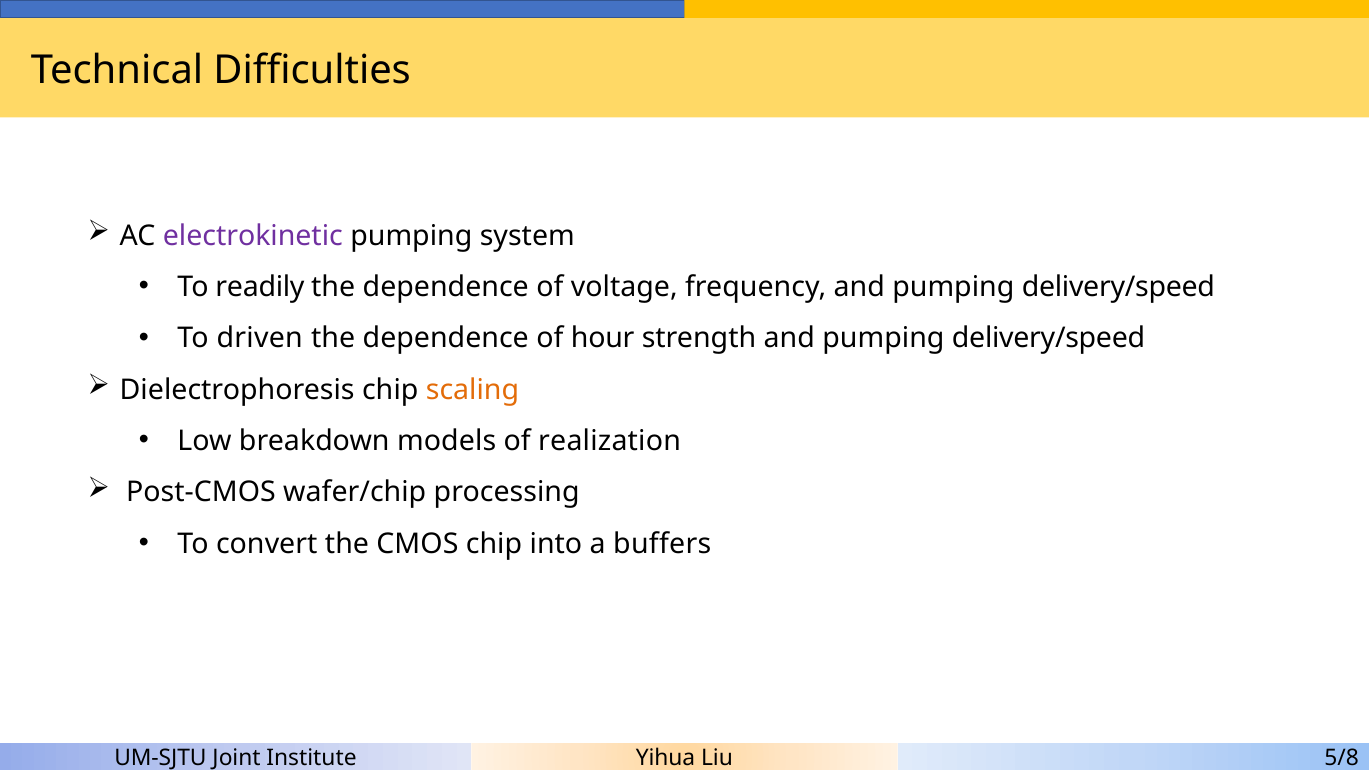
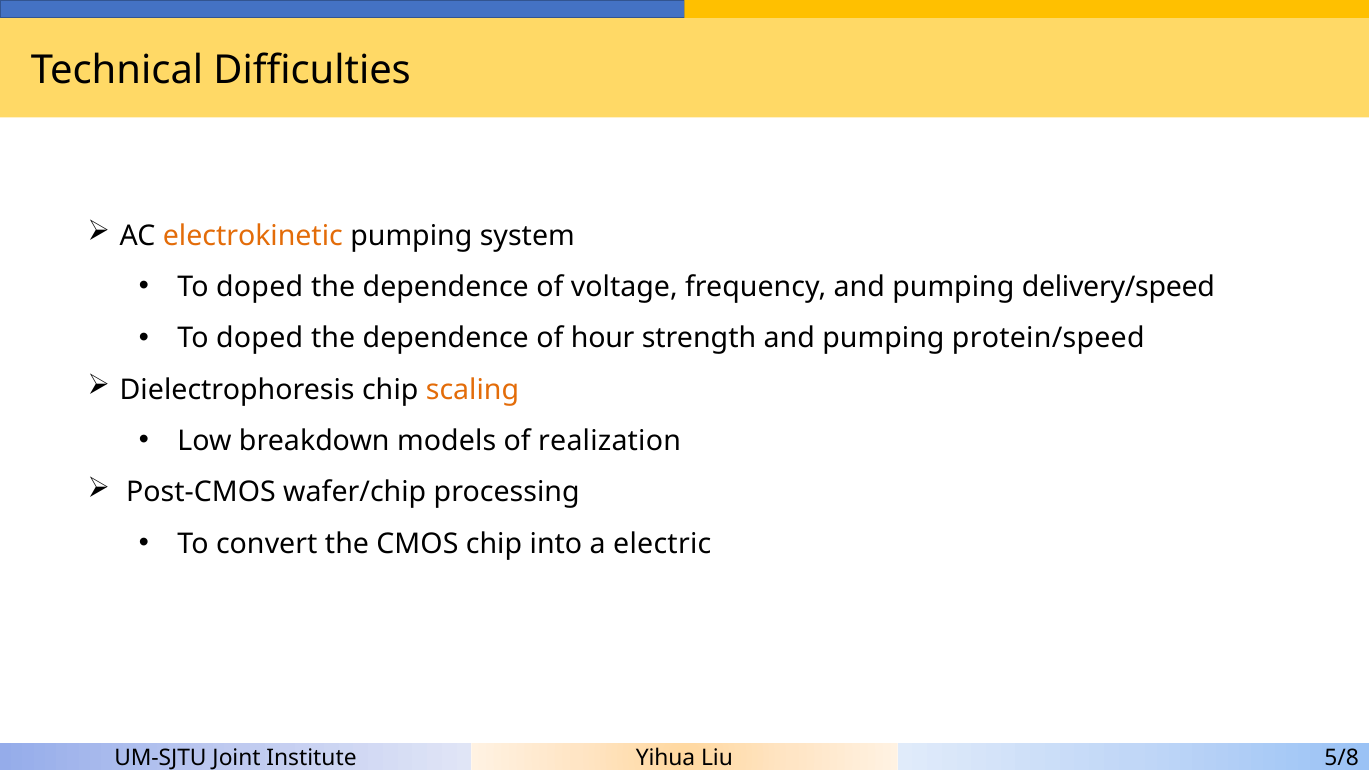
electrokinetic colour: purple -> orange
readily at (260, 287): readily -> doped
driven at (260, 338): driven -> doped
strength and pumping delivery/speed: delivery/speed -> protein/speed
buffers: buffers -> electric
